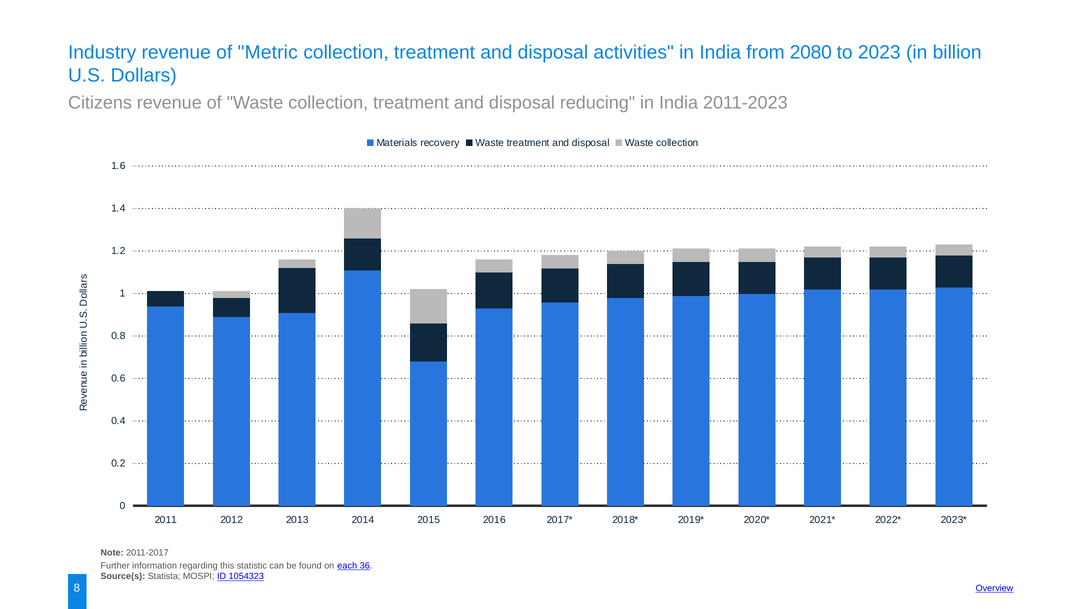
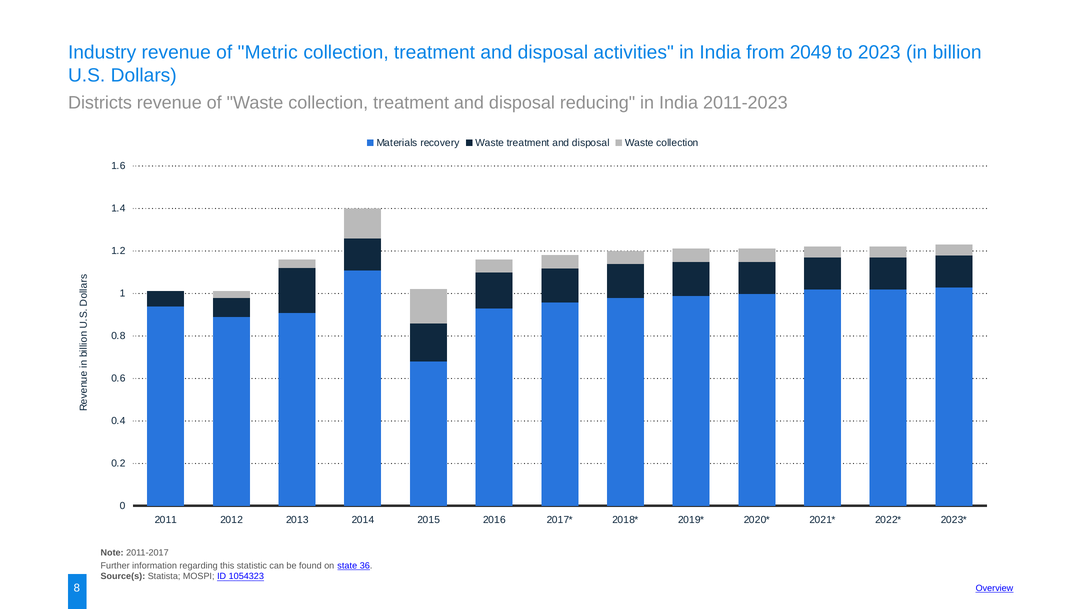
2080: 2080 -> 2049
Citizens: Citizens -> Districts
each: each -> state
